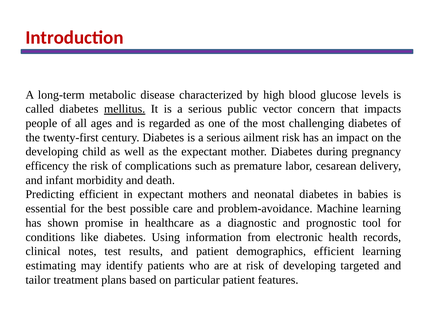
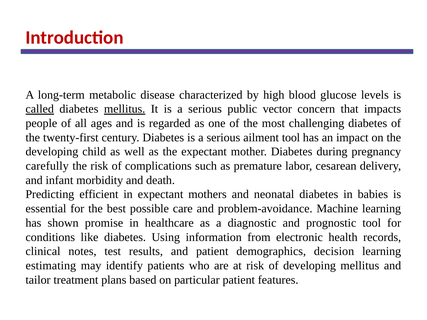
called underline: none -> present
ailment risk: risk -> tool
efficency: efficency -> carefully
demographics efficient: efficient -> decision
developing targeted: targeted -> mellitus
